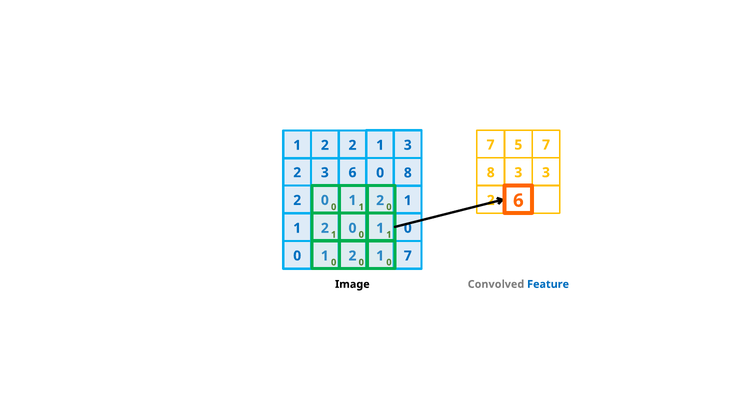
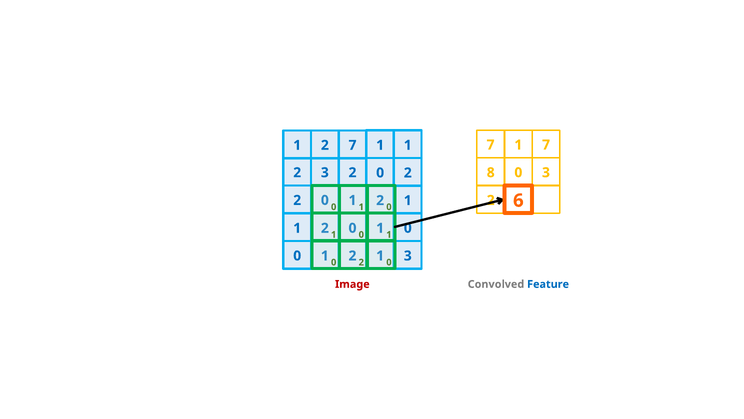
7 5: 5 -> 1
3 at (408, 145): 3 -> 1
2 2: 2 -> 7
2 3 6: 6 -> 2
8 3: 3 -> 0
8 at (408, 173): 8 -> 2
7 at (408, 256): 7 -> 3
0 at (361, 262): 0 -> 2
Image colour: black -> red
